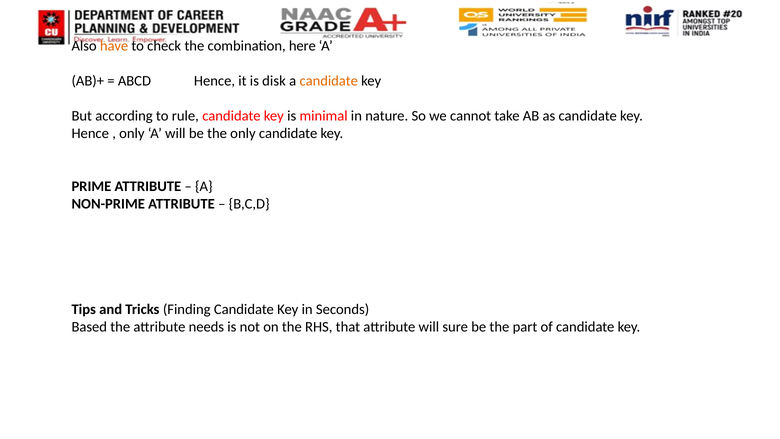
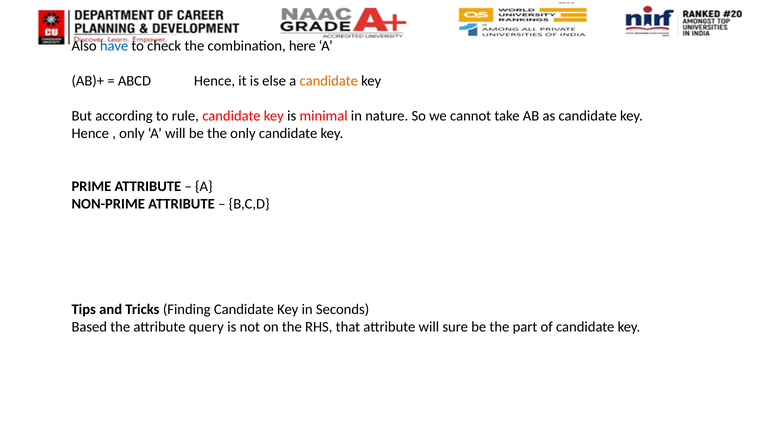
have colour: orange -> blue
disk: disk -> else
needs: needs -> query
